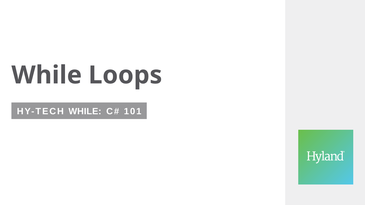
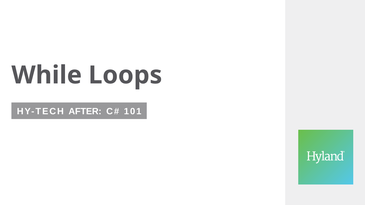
HY-TECH WHILE: WHILE -> AFTER
